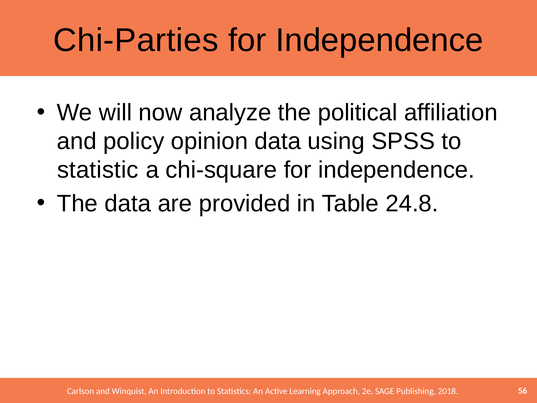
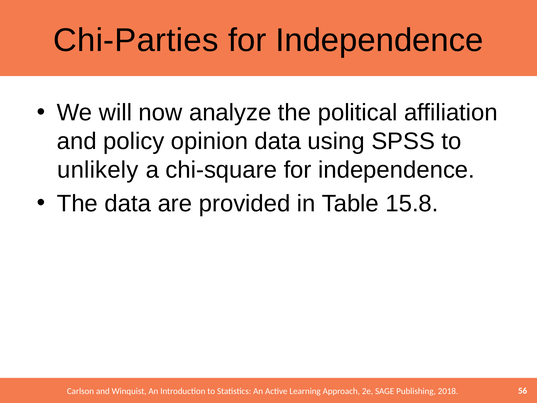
statistic: statistic -> unlikely
24.8: 24.8 -> 15.8
